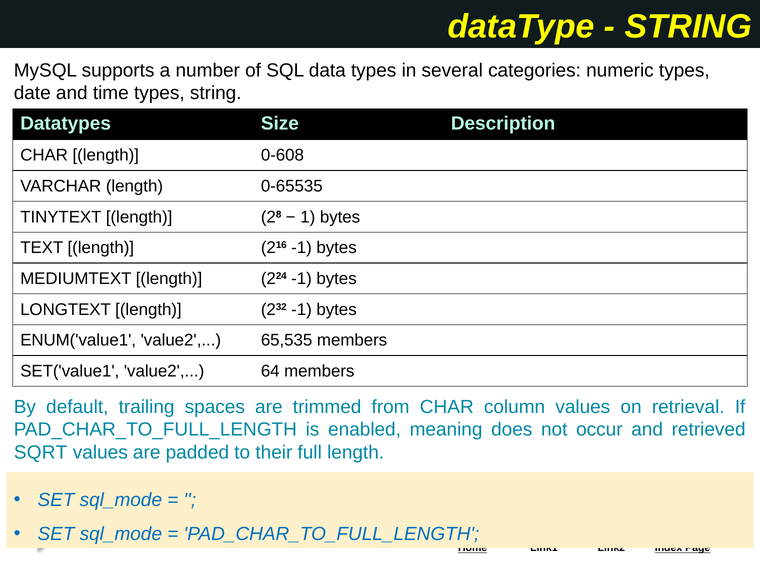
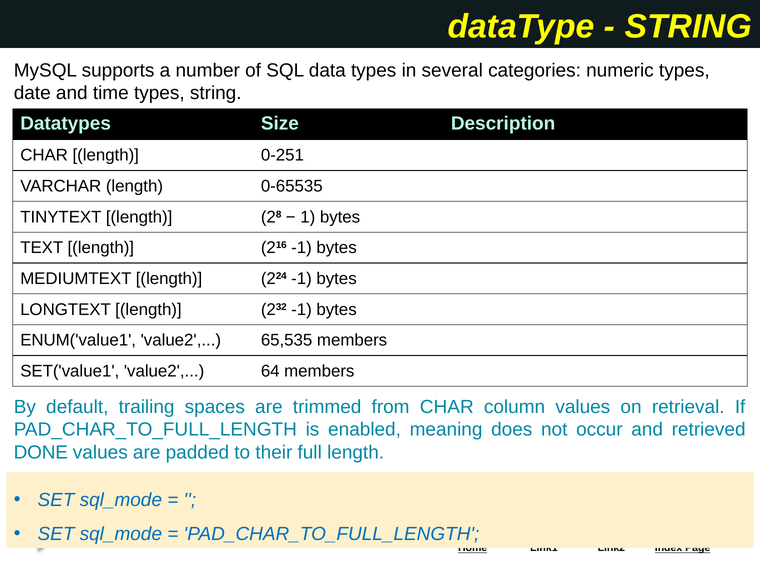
0-608: 0-608 -> 0-251
SQRT: SQRT -> DONE
